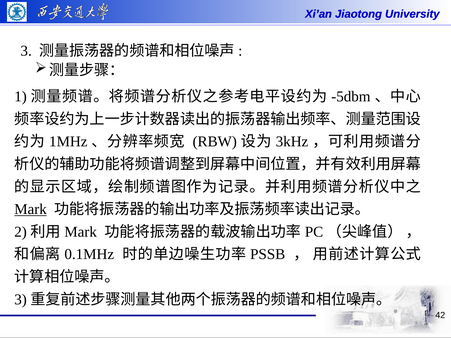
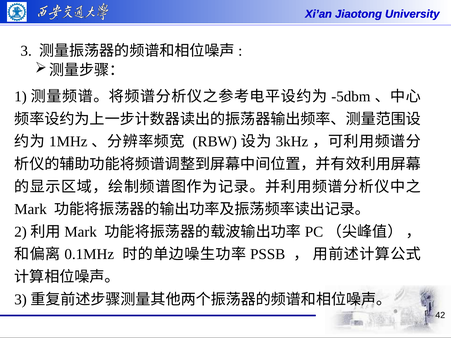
Mark underline: present -> none
